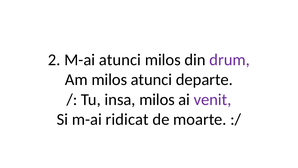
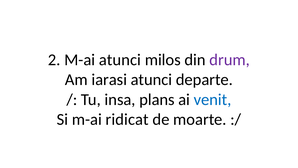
Am milos: milos -> iarasi
insa milos: milos -> plans
venit colour: purple -> blue
